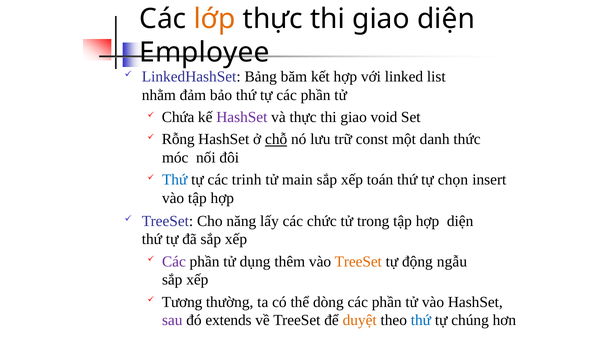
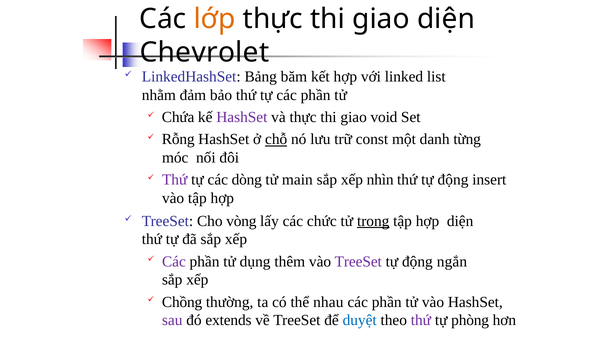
Employee: Employee -> Chevrolet
thức: thức -> từng
Thứ at (175, 180) colour: blue -> purple
trinh: trinh -> dòng
toán: toán -> nhìn
thứ tự chọn: chọn -> động
năng: năng -> vòng
trong underline: none -> present
TreeSet at (358, 262) colour: orange -> purple
ngẫu: ngẫu -> ngắn
Tương: Tương -> Chồng
dòng: dòng -> nhau
duyệt colour: orange -> blue
thứ at (421, 321) colour: blue -> purple
chúng: chúng -> phòng
